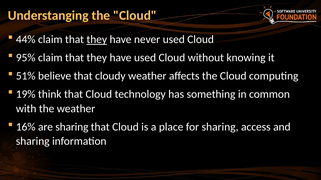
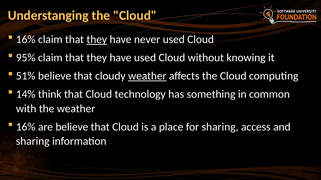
44% at (26, 40): 44% -> 16%
weather at (147, 76) underline: none -> present
19%: 19% -> 14%
are sharing: sharing -> believe
